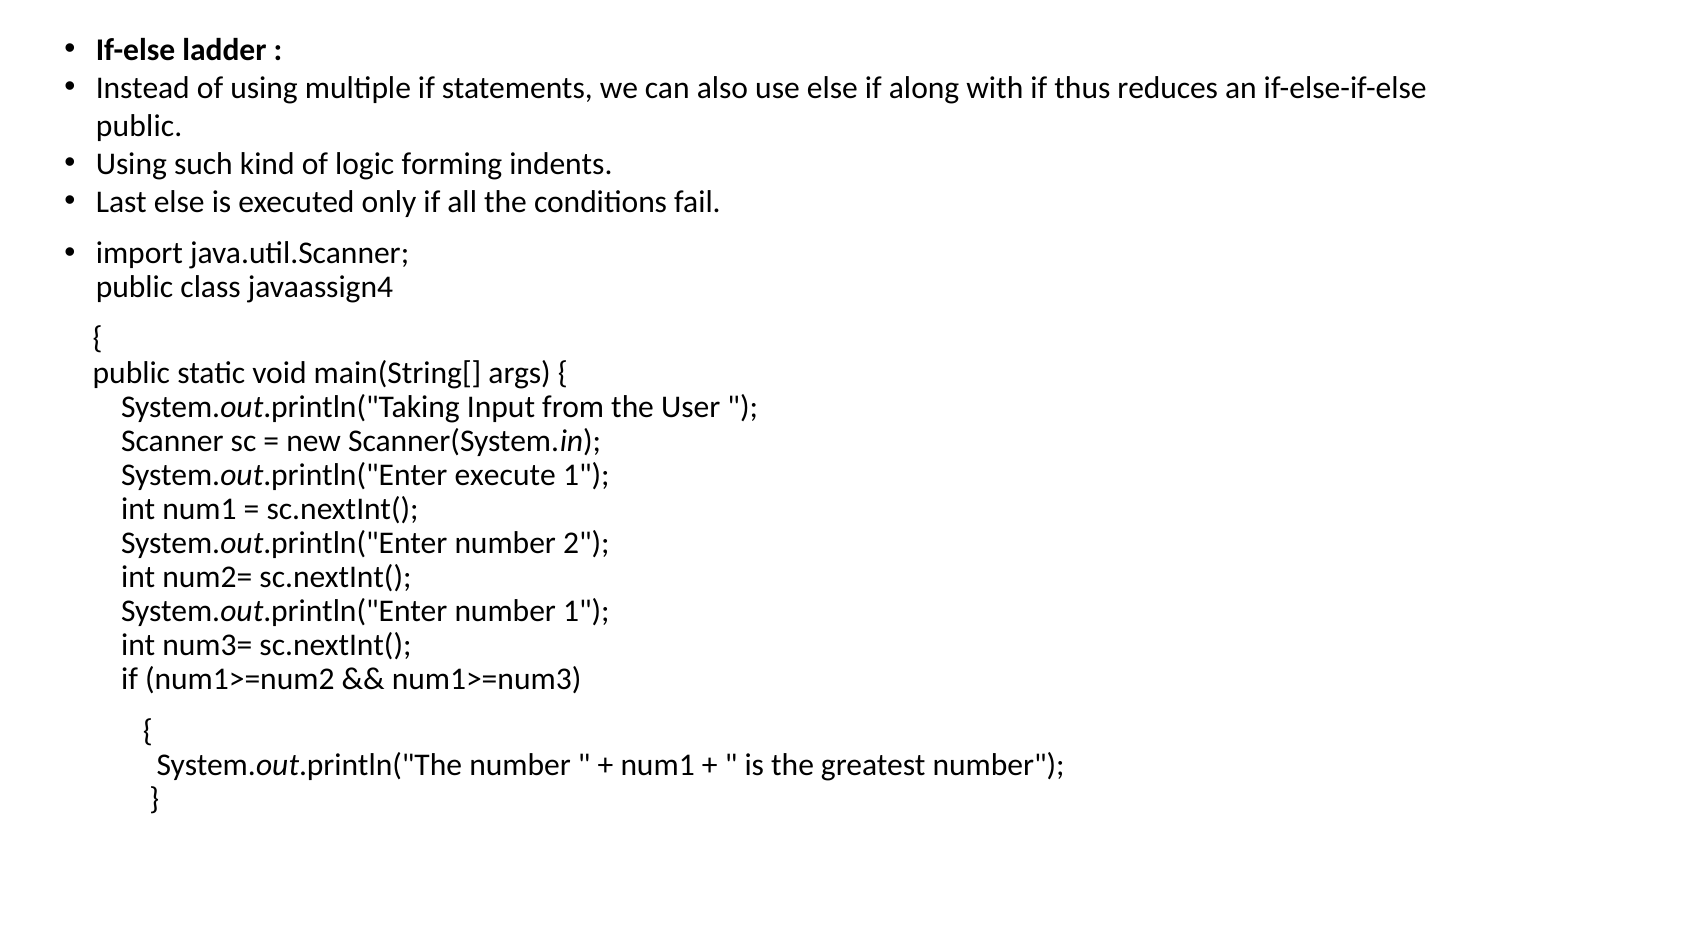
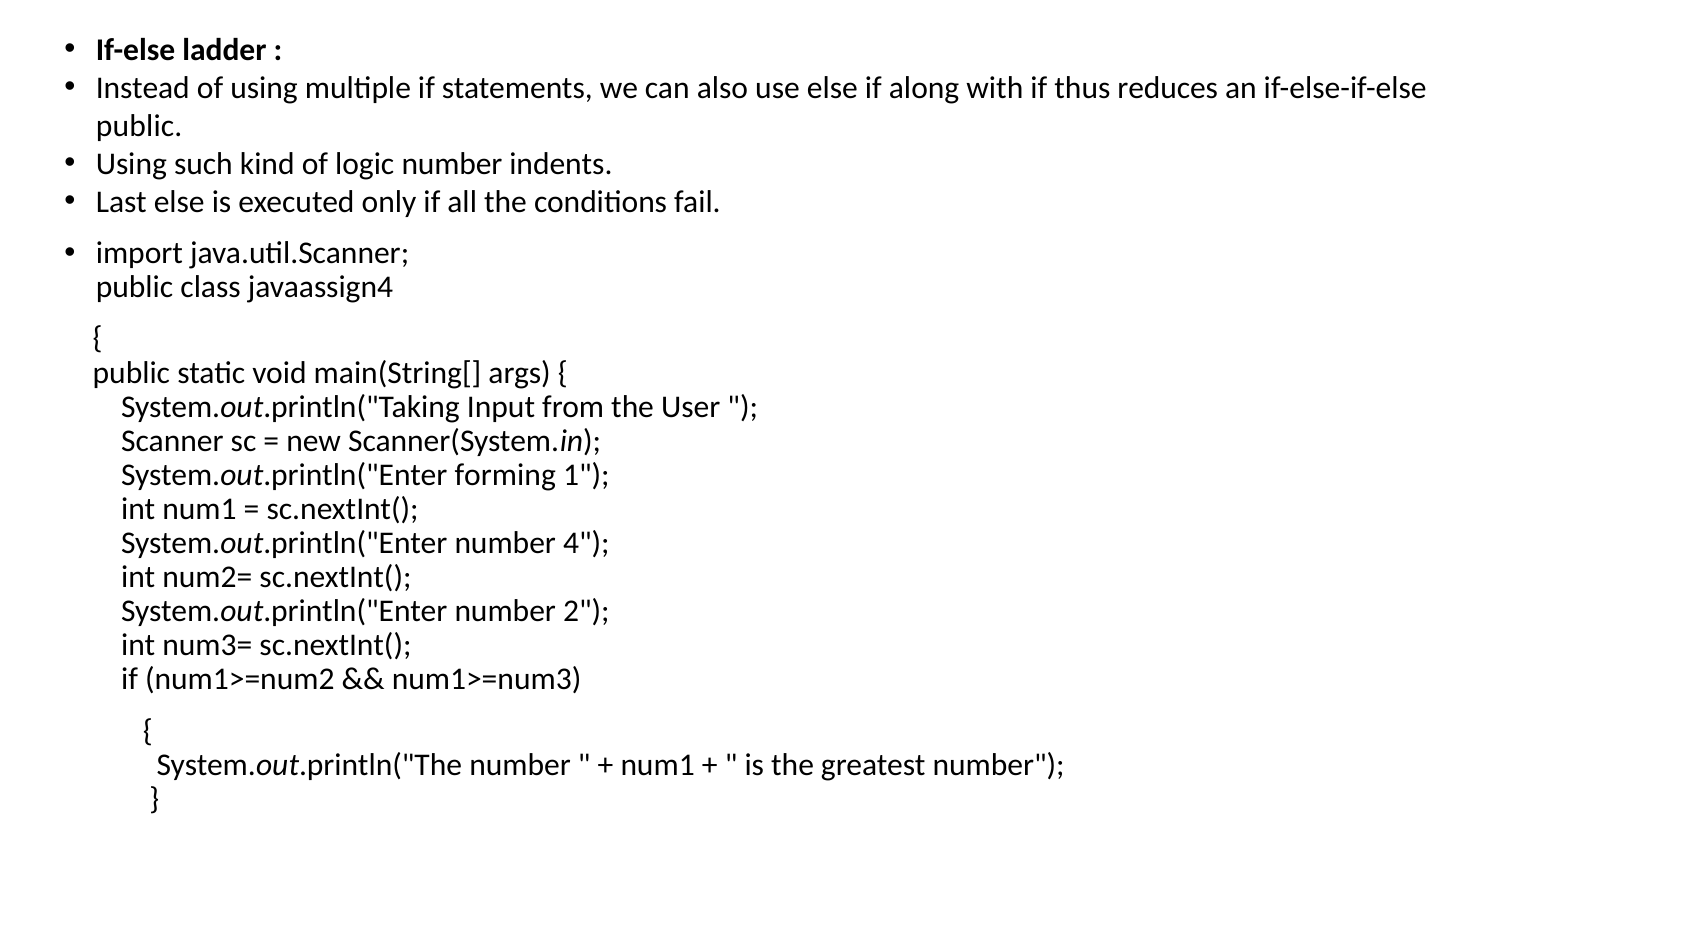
logic forming: forming -> number
execute: execute -> forming
2: 2 -> 4
number 1: 1 -> 2
